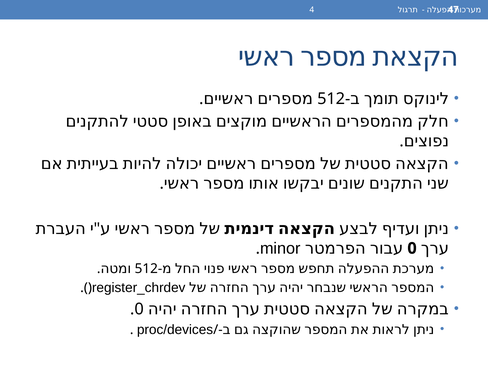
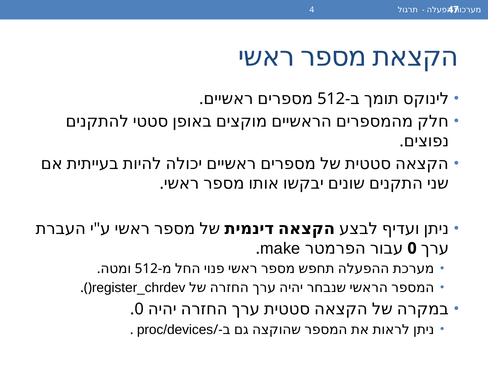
minor: minor -> make
